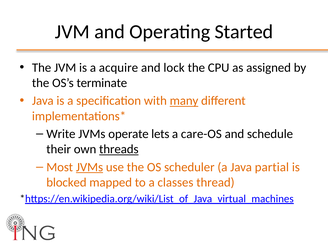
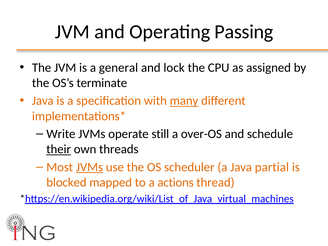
Started: Started -> Passing
acquire: acquire -> general
lets: lets -> still
care-OS: care-OS -> over-OS
their underline: none -> present
threads underline: present -> none
classes: classes -> actions
